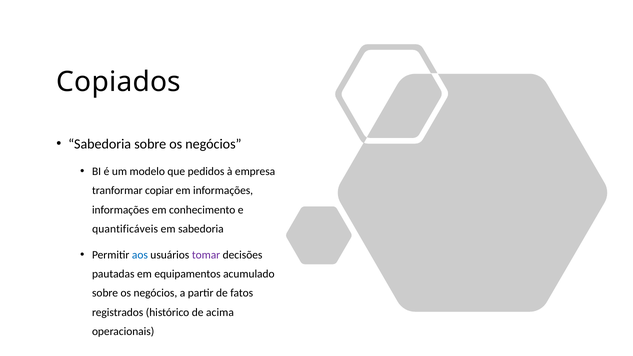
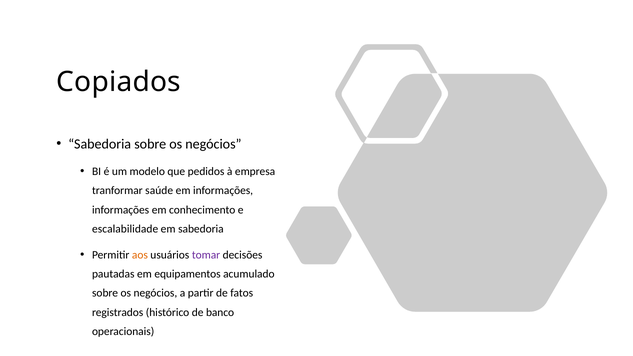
copiar: copiar -> saúde
quantificáveis: quantificáveis -> escalabilidade
aos colour: blue -> orange
acima: acima -> banco
